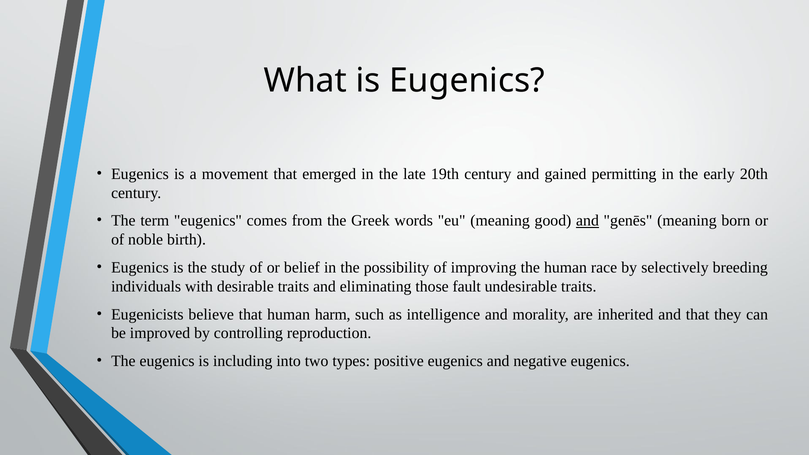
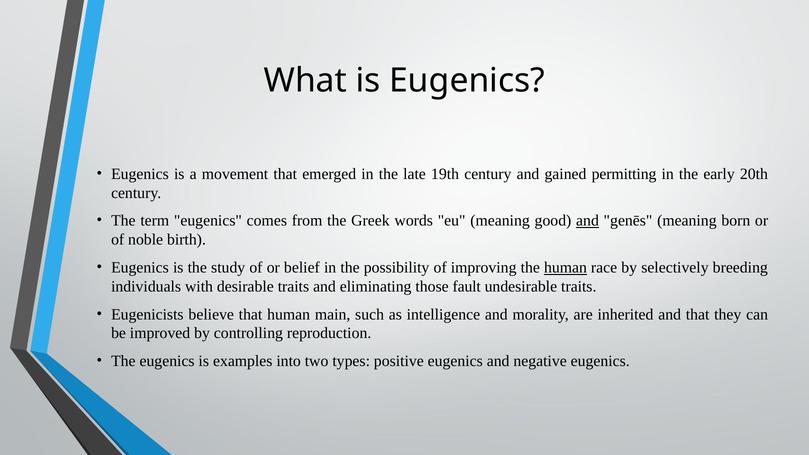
human at (565, 268) underline: none -> present
harm: harm -> main
including: including -> examples
